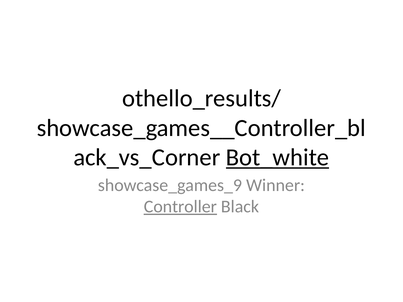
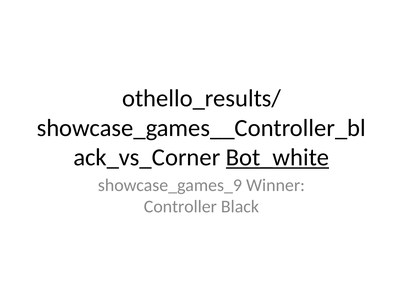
Controller underline: present -> none
